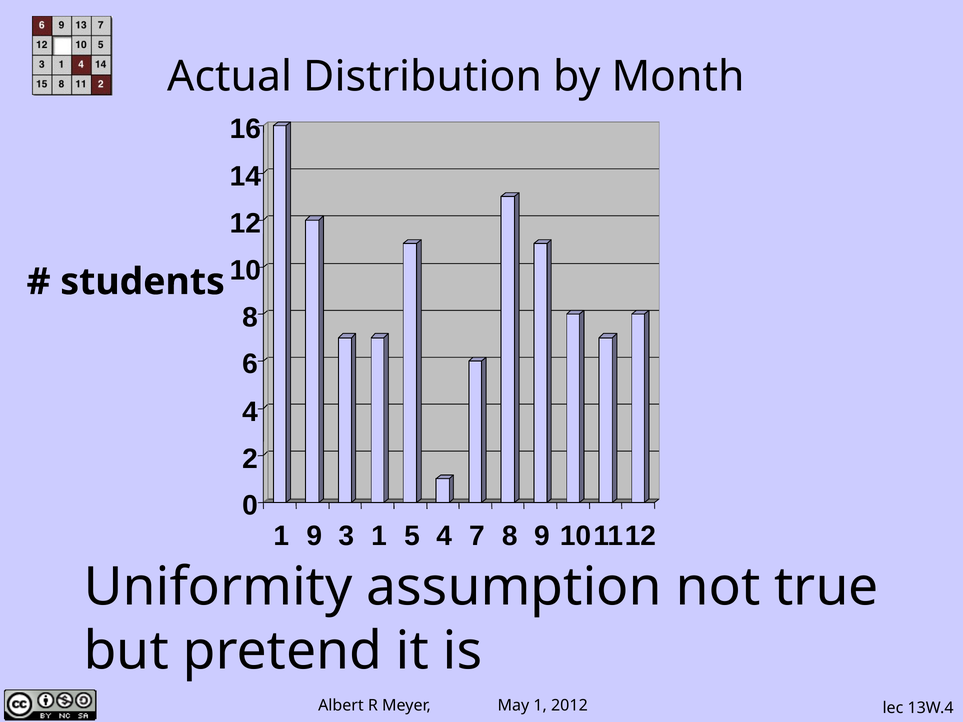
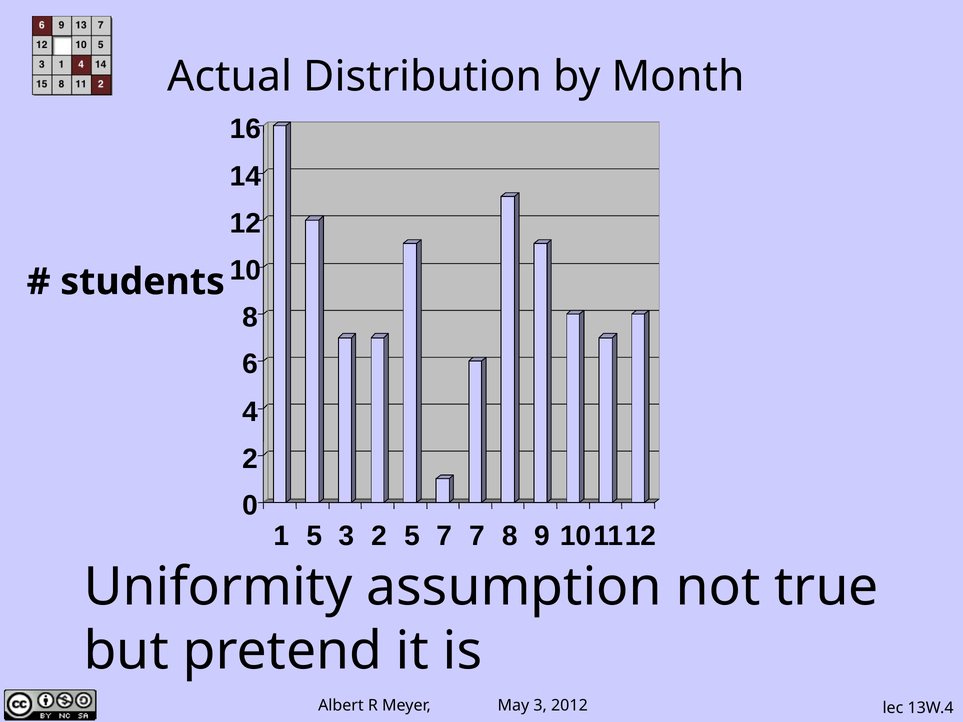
1 9: 9 -> 5
3 1: 1 -> 2
5 4: 4 -> 7
1 at (540, 706): 1 -> 3
